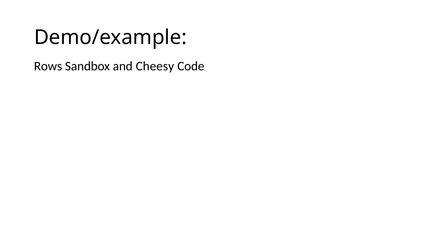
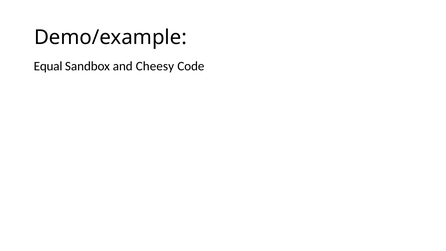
Rows: Rows -> Equal
